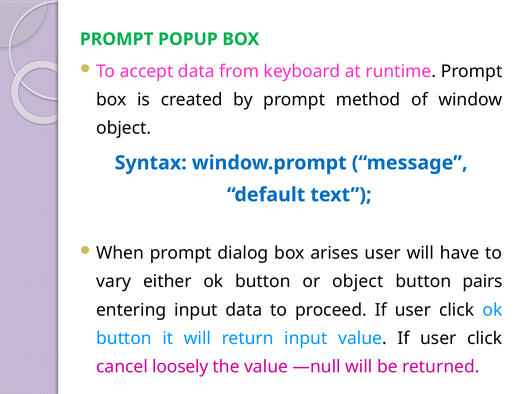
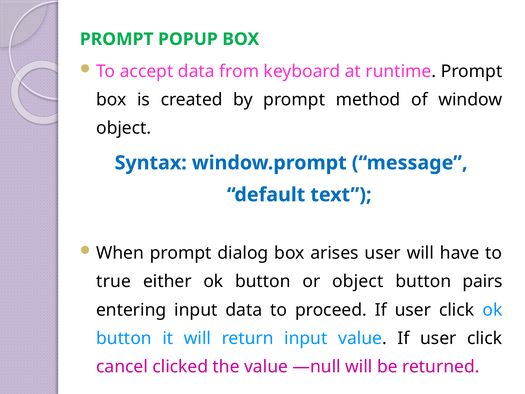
vary: vary -> true
loosely: loosely -> clicked
